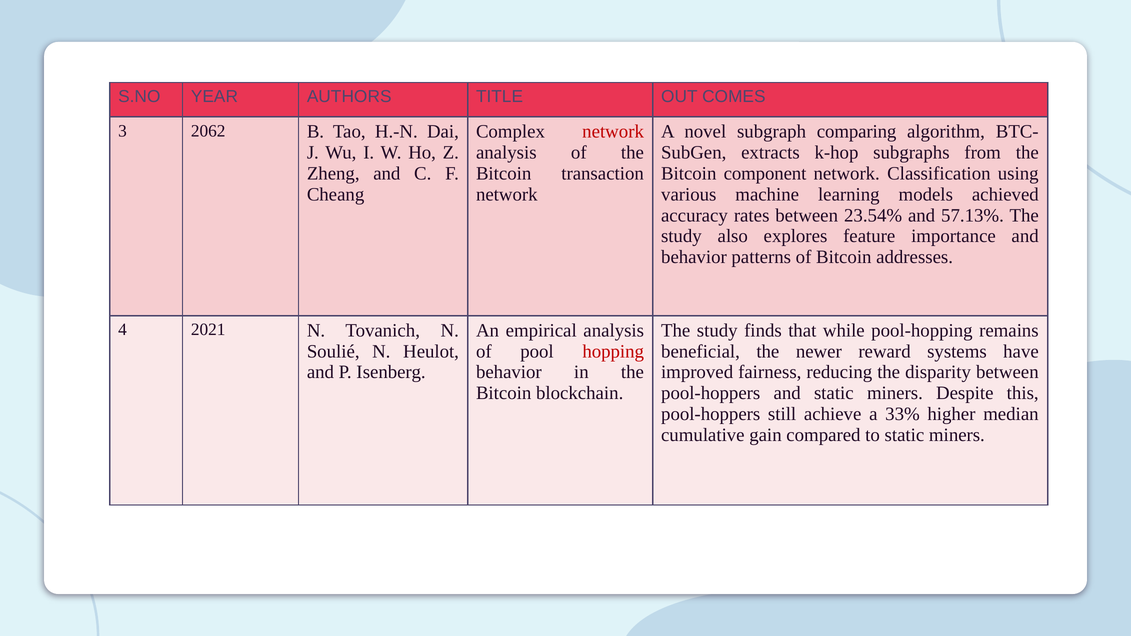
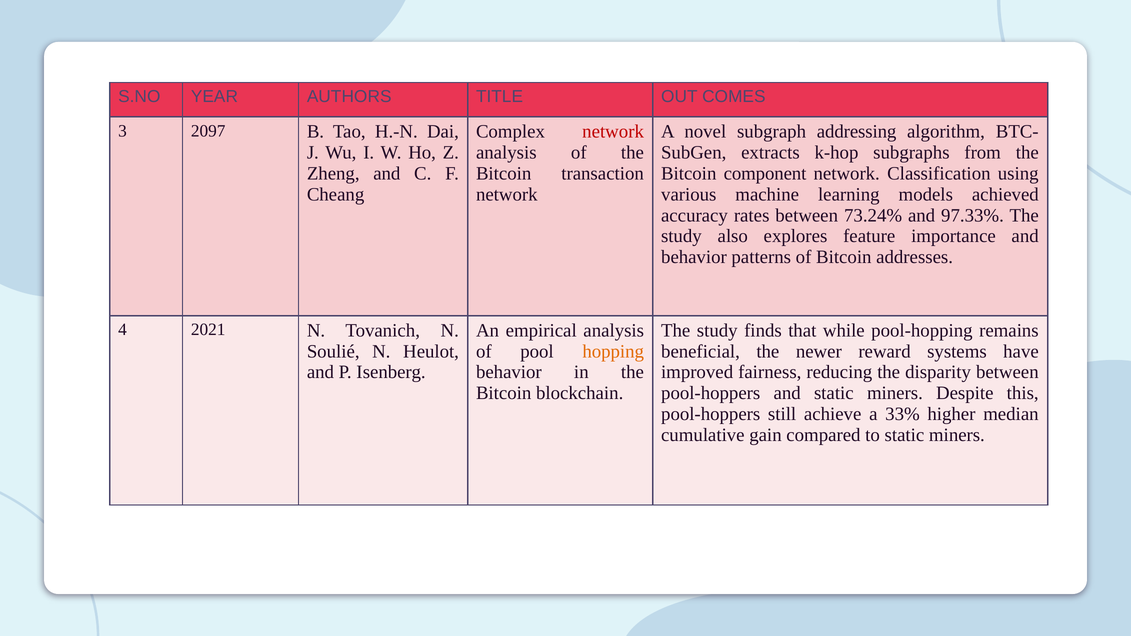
2062: 2062 -> 2097
comparing: comparing -> addressing
23.54%: 23.54% -> 73.24%
57.13%: 57.13% -> 97.33%
hopping colour: red -> orange
